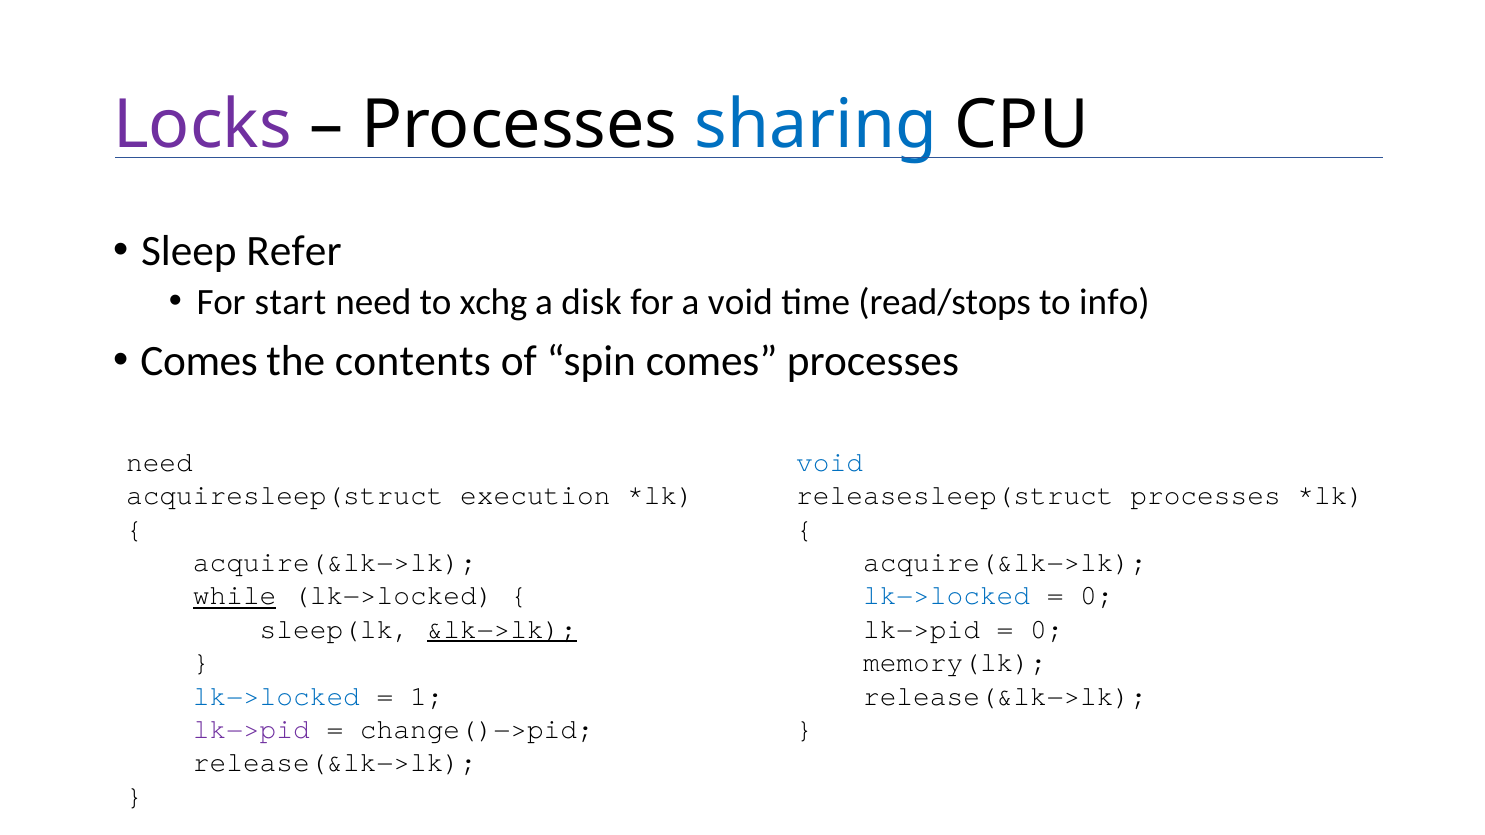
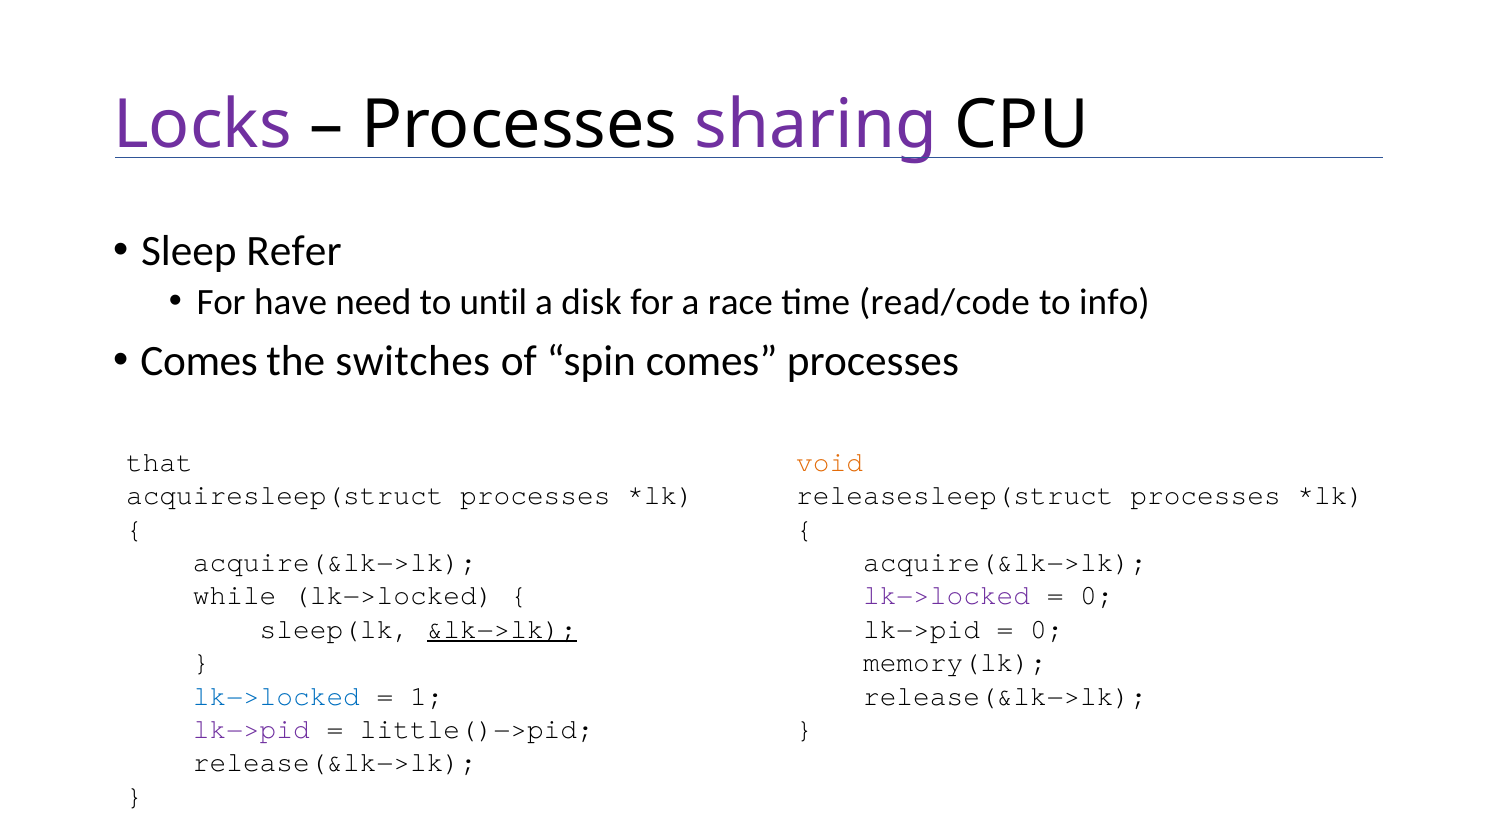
sharing colour: blue -> purple
start: start -> have
xchg: xchg -> until
a void: void -> race
read/stops: read/stops -> read/code
contents: contents -> switches
need at (159, 462): need -> that
void at (830, 462) colour: blue -> orange
acquiresleep(struct execution: execution -> processes
while underline: present -> none
lk−>locked at (947, 596) colour: blue -> purple
change()−>pid: change()−>pid -> little()−>pid
